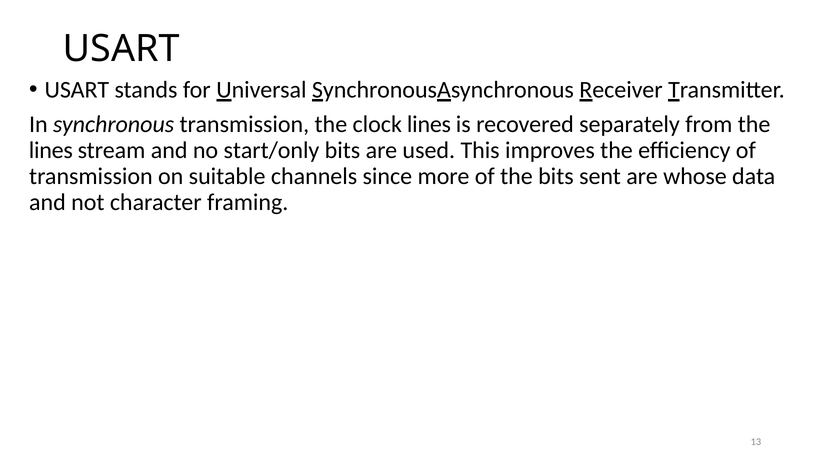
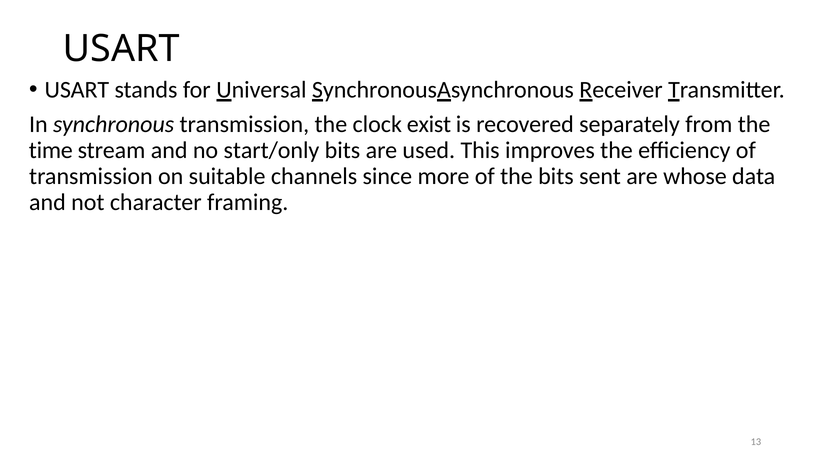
clock lines: lines -> exist
lines at (51, 150): lines -> time
